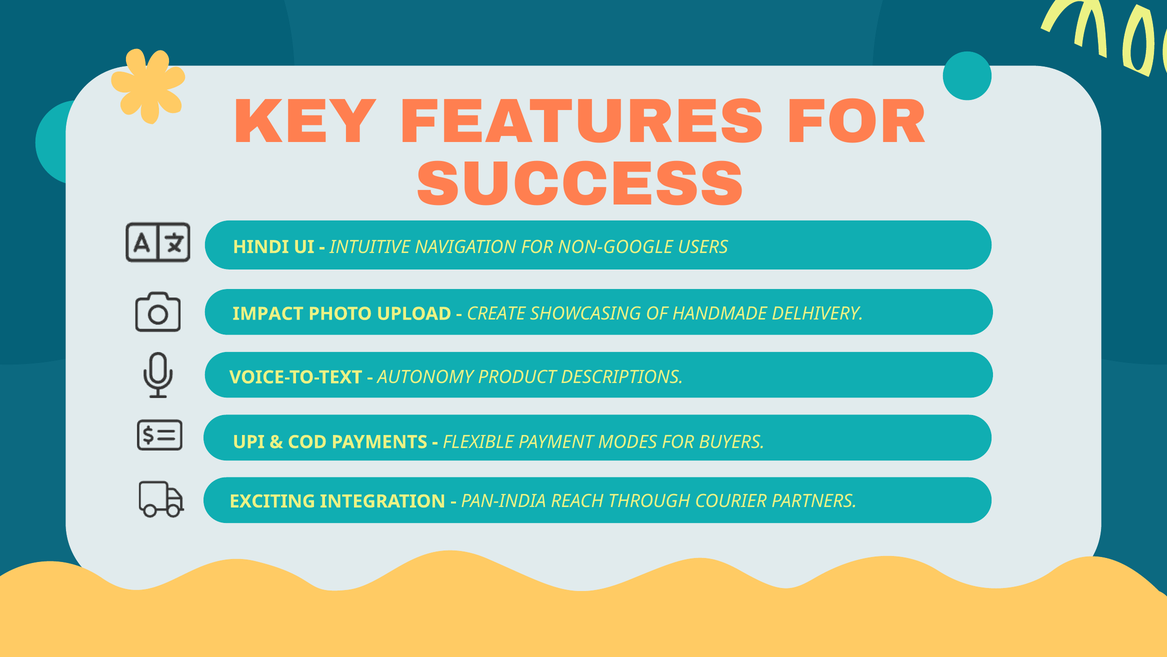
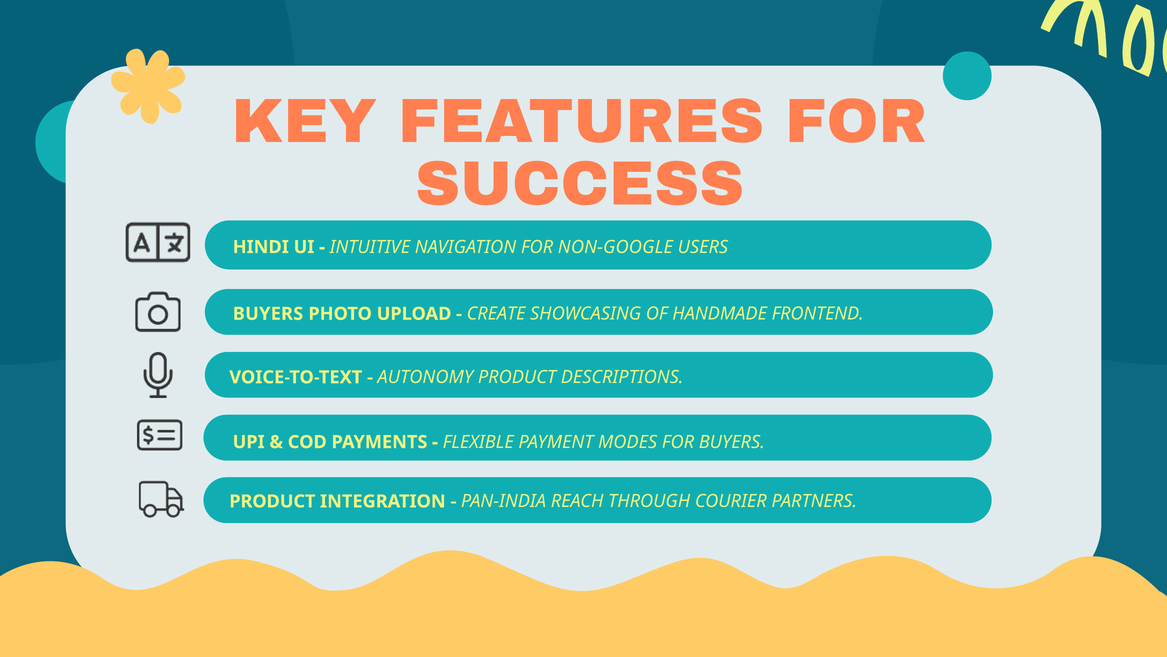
IMPACT at (268, 314): IMPACT -> BUYERS
DELHIVERY: DELHIVERY -> FRONTEND
EXCITING at (272, 501): EXCITING -> PRODUCT
